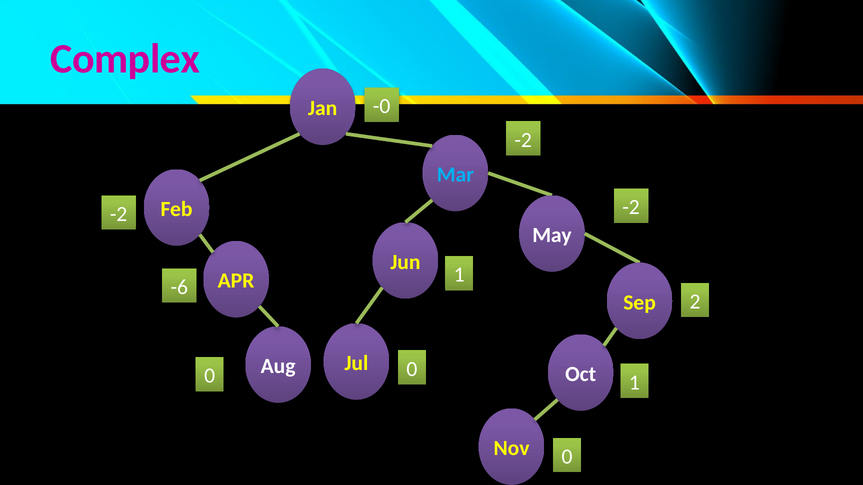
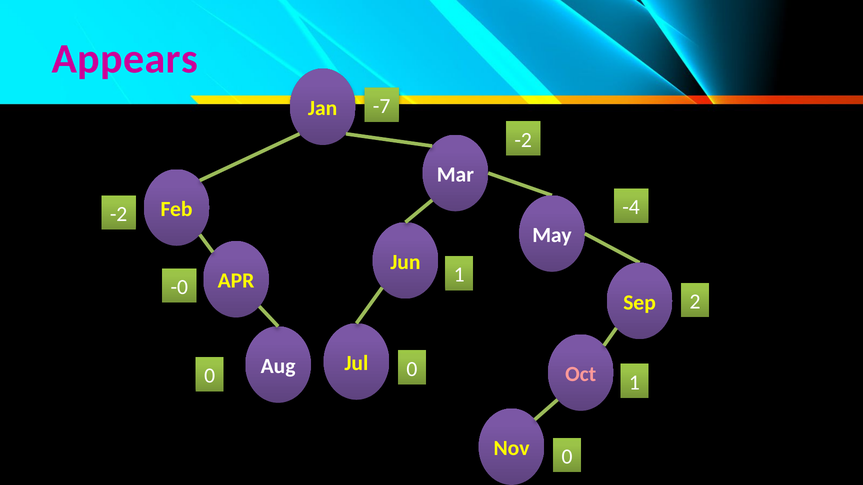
Complex: Complex -> Appears
-0: -0 -> -7
Mar colour: light blue -> white
-2 at (631, 207): -2 -> -4
-6: -6 -> -0
Oct colour: white -> pink
